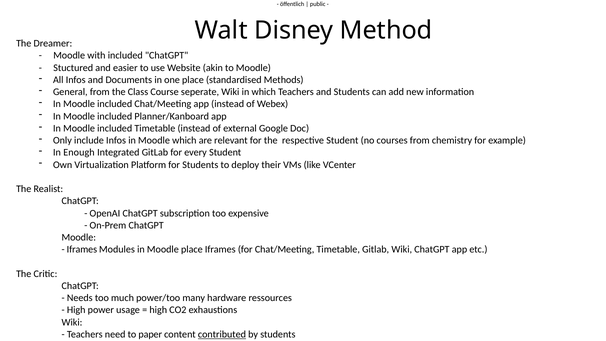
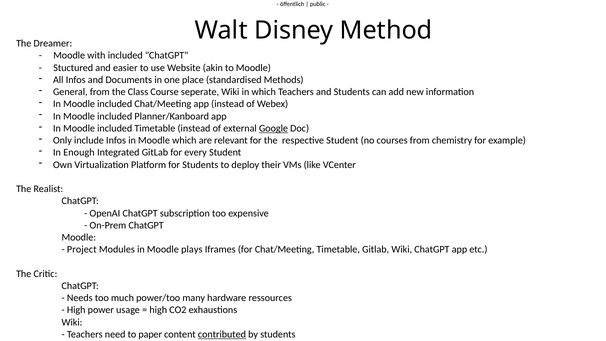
Google underline: none -> present
Iframes at (82, 249): Iframes -> Project
Moodle place: place -> plays
